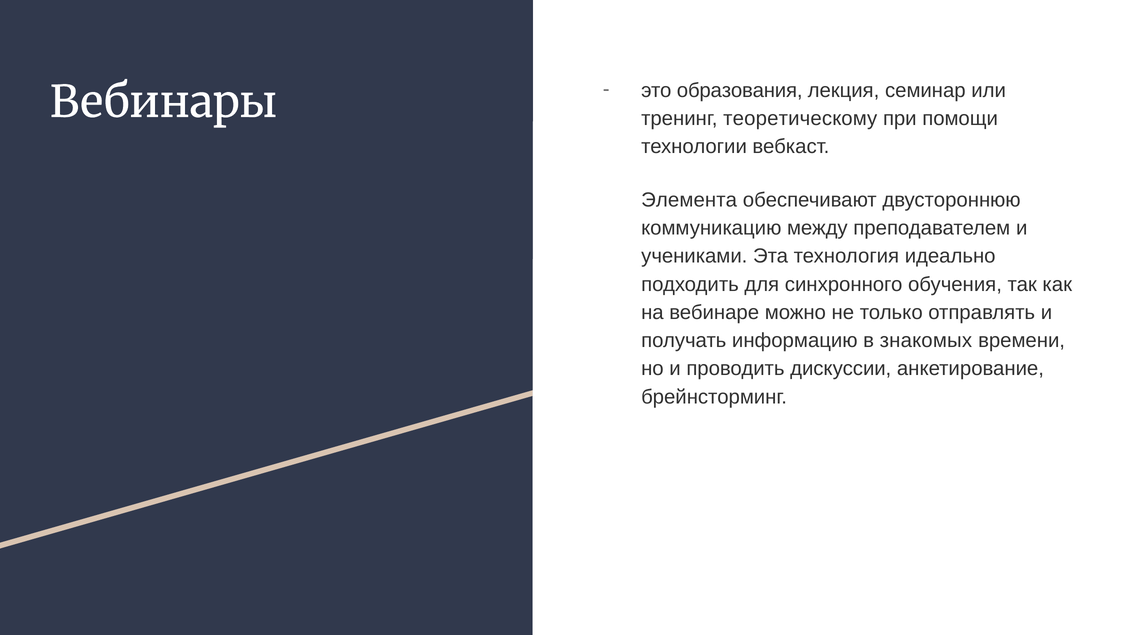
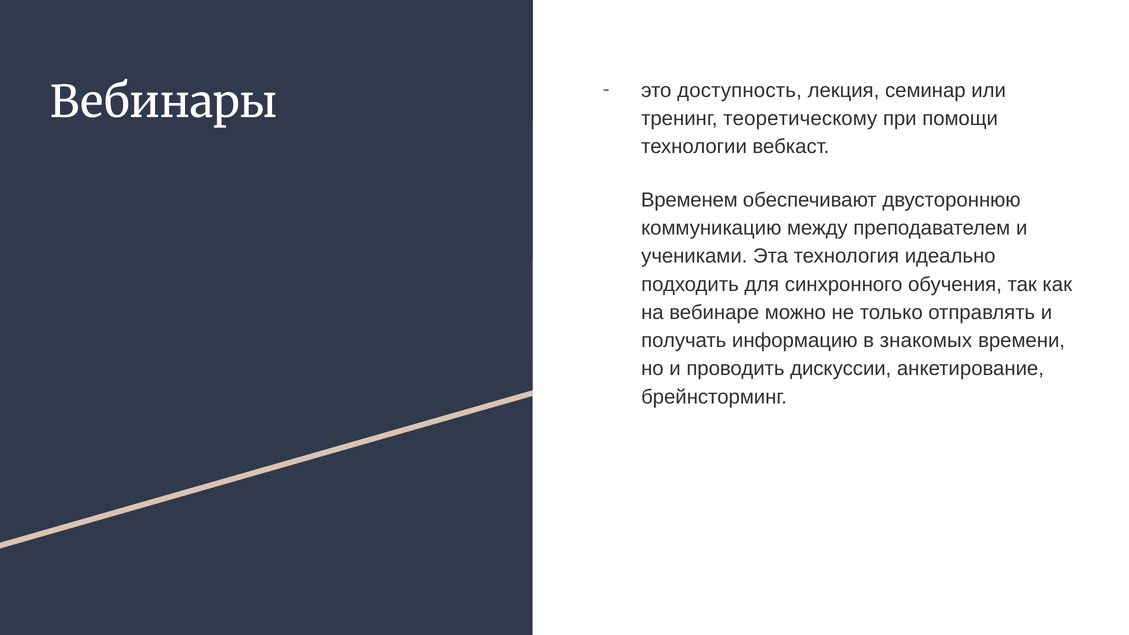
образования: образования -> доступность
Элемента: Элемента -> Временем
